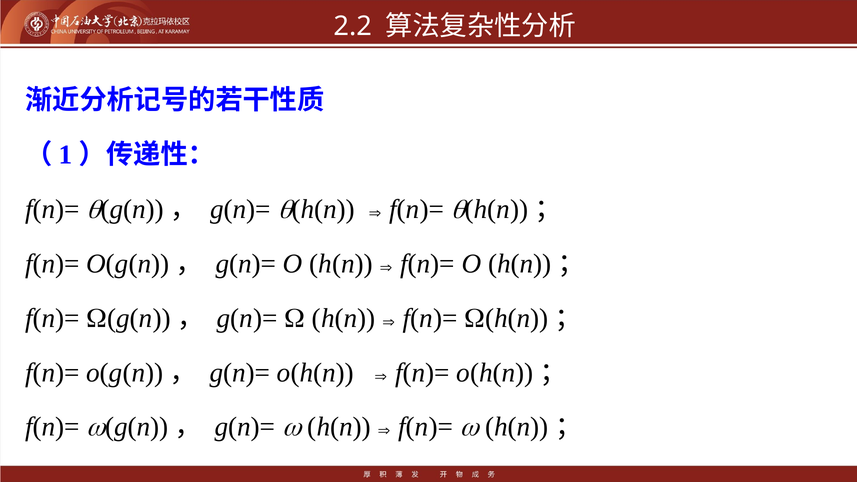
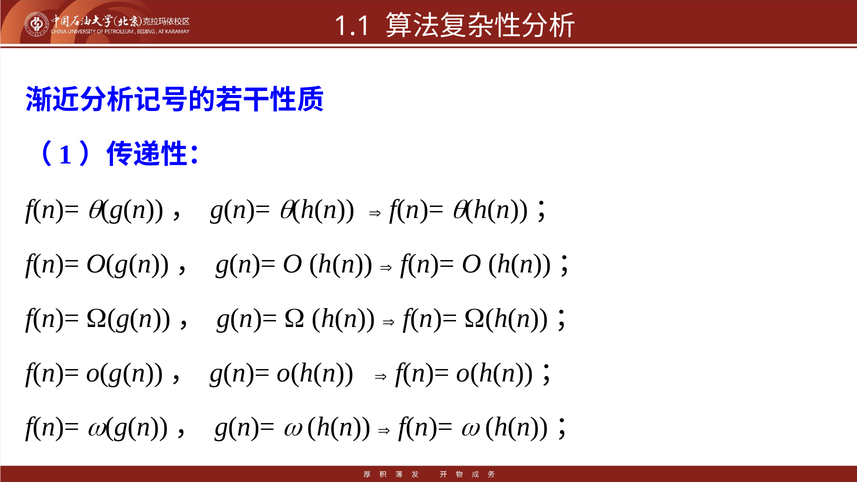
2.2: 2.2 -> 1.1
